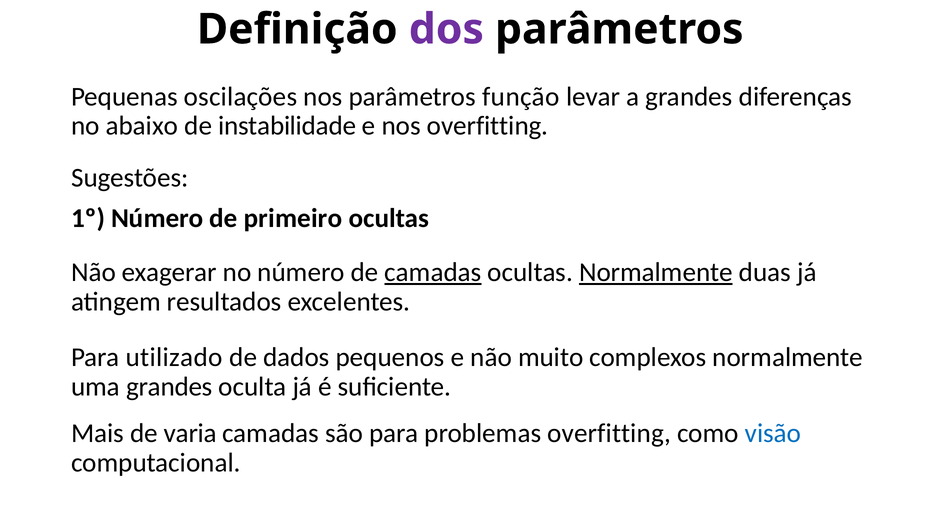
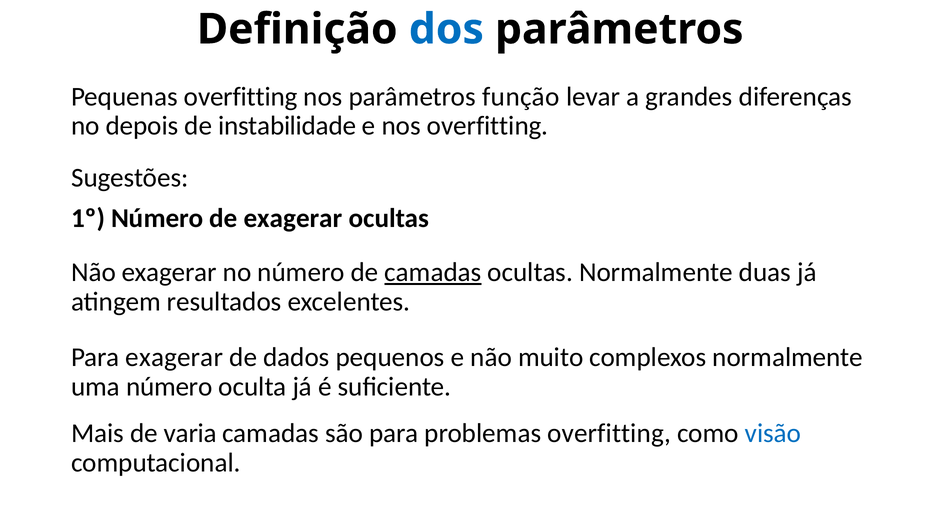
dos colour: purple -> blue
Pequenas oscilações: oscilações -> overfitting
abaixo: abaixo -> depois
de primeiro: primeiro -> exagerar
Normalmente at (656, 272) underline: present -> none
Para utilizado: utilizado -> exagerar
uma grandes: grandes -> número
